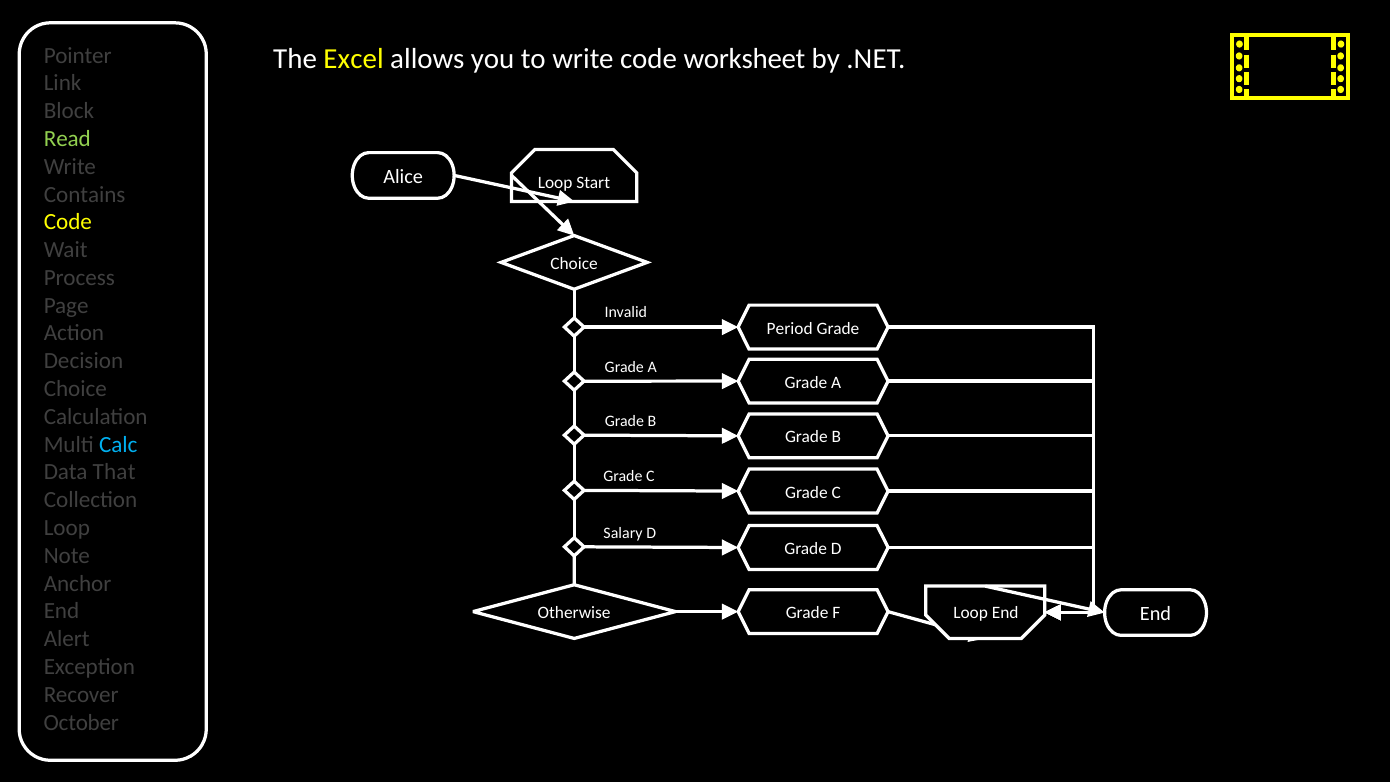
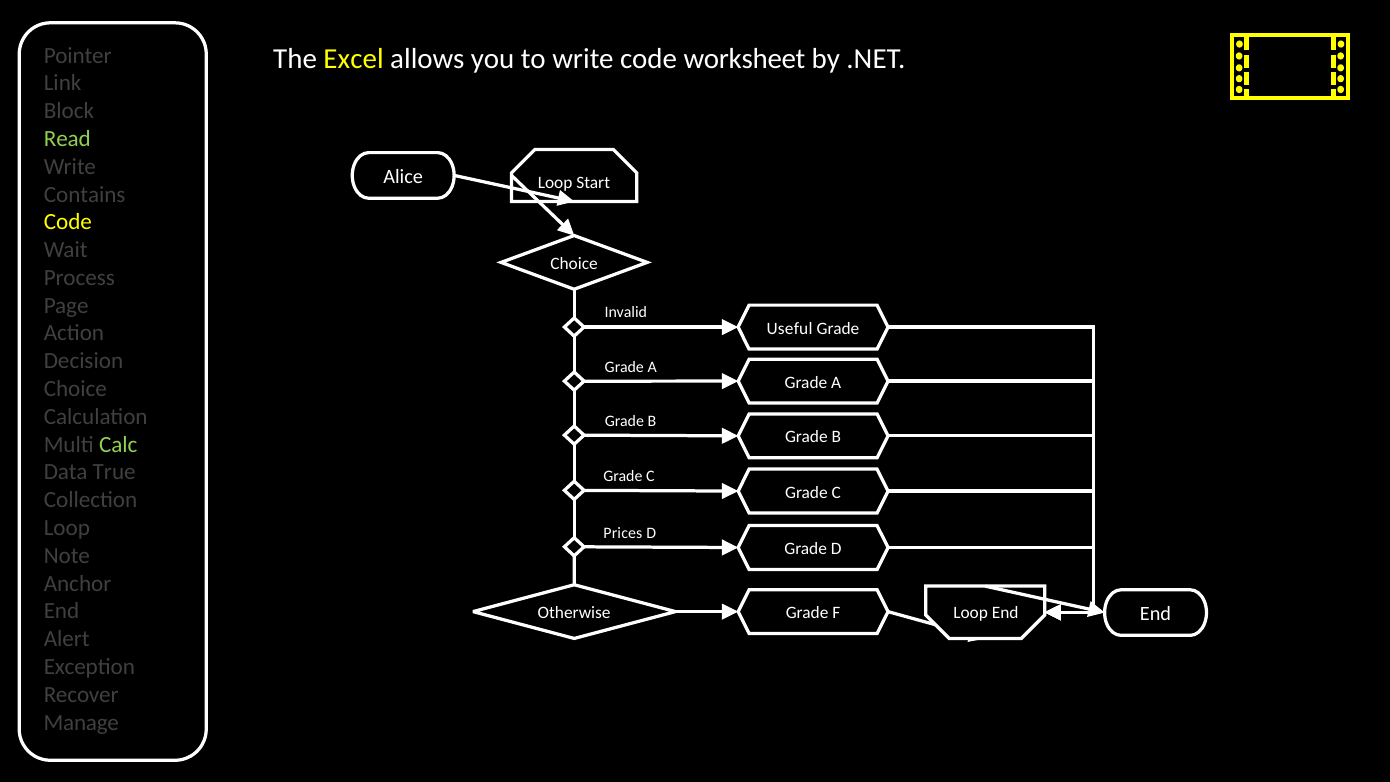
Period: Period -> Useful
Calc colour: light blue -> light green
That: That -> True
Salary: Salary -> Prices
October: October -> Manage
